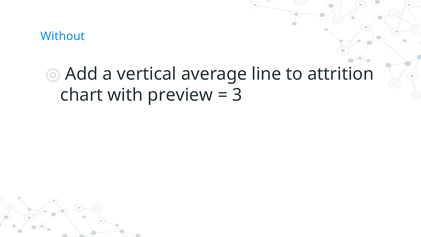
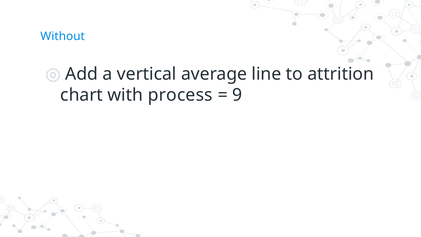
preview: preview -> process
3: 3 -> 9
